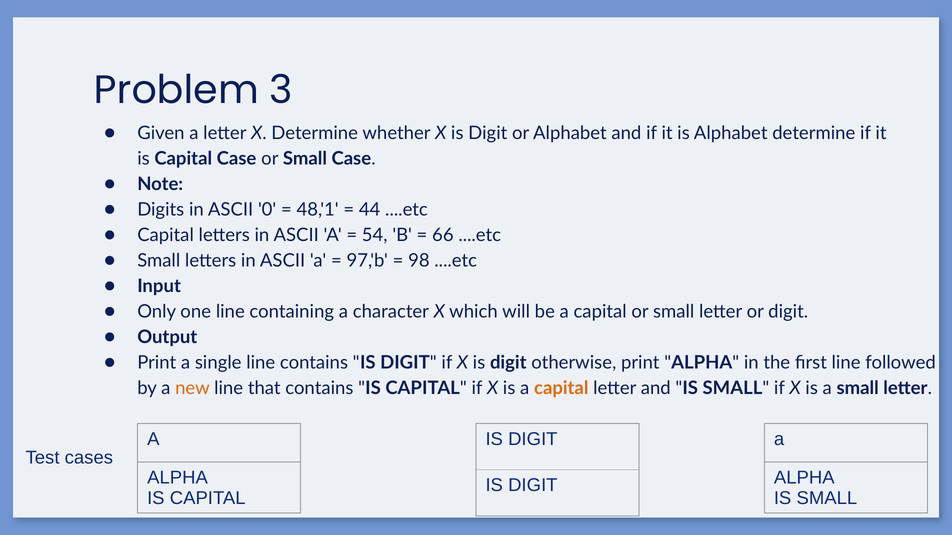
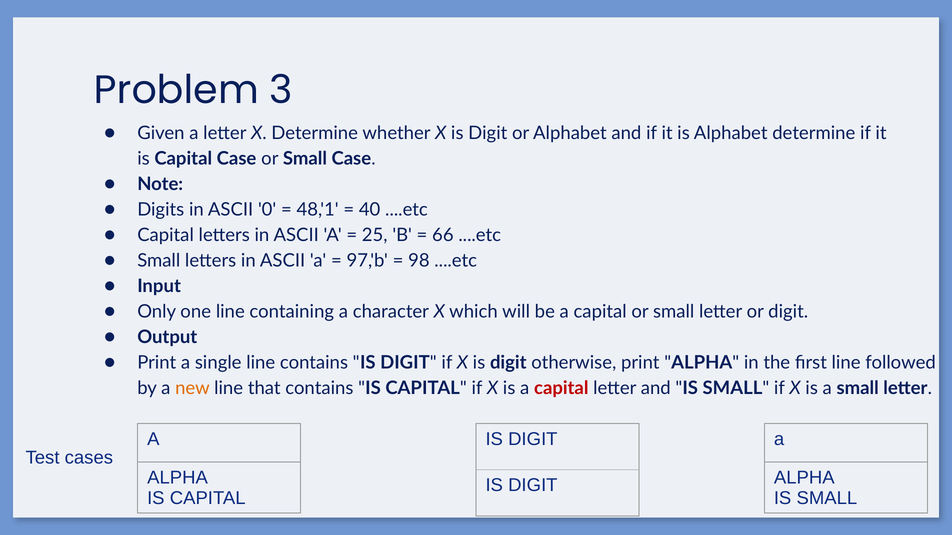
44: 44 -> 40
54: 54 -> 25
capital at (561, 388) colour: orange -> red
